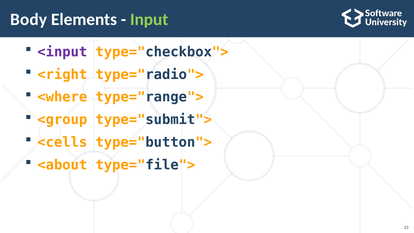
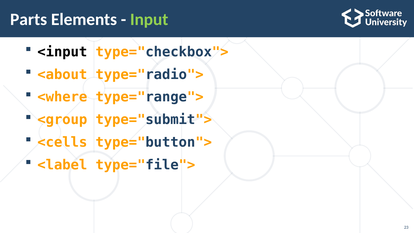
Body: Body -> Parts
<input colour: purple -> black
<right: <right -> <about
<about: <about -> <label
